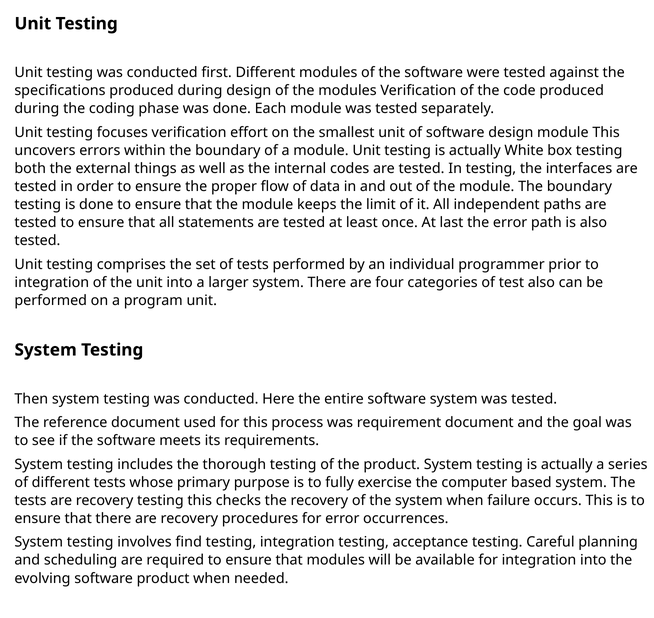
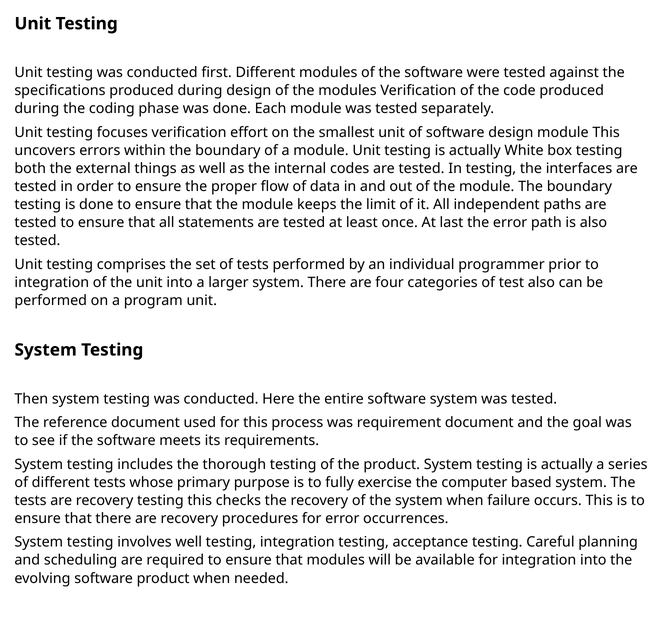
involves find: find -> well
